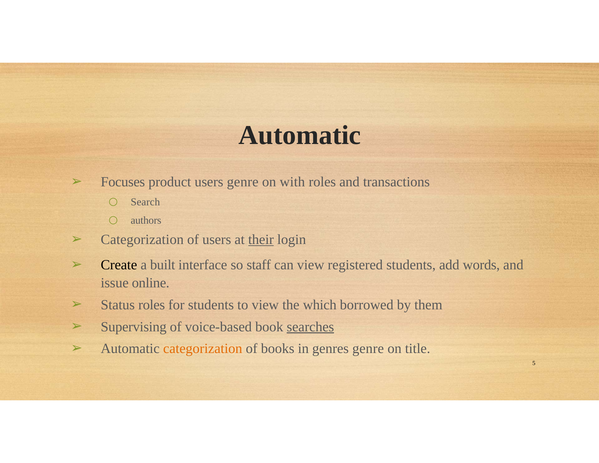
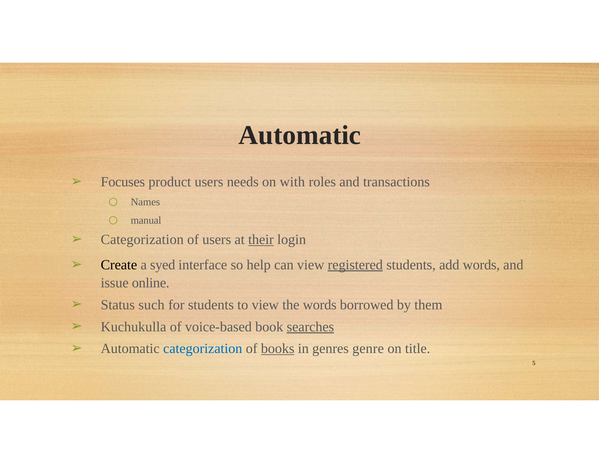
users genre: genre -> needs
Search: Search -> Names
authors: authors -> manual
built: built -> syed
staff: staff -> help
registered underline: none -> present
Status roles: roles -> such
the which: which -> words
Supervising: Supervising -> Kuchukulla
categorization at (203, 349) colour: orange -> blue
books underline: none -> present
